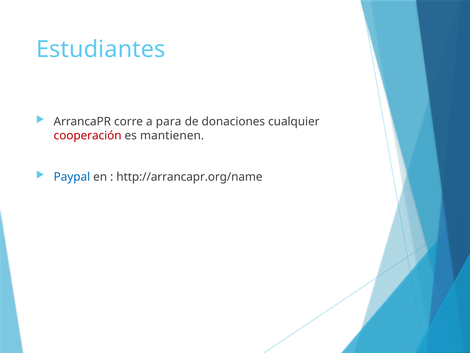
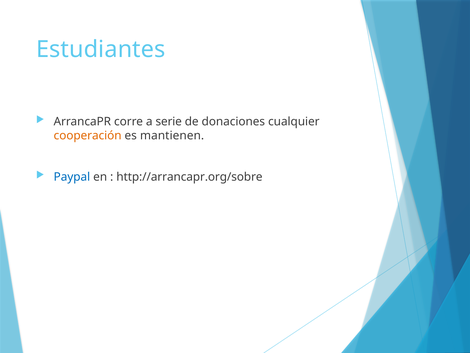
para: para -> serie
cooperación colour: red -> orange
http://arrancapr.org/name: http://arrancapr.org/name -> http://arrancapr.org/sobre
